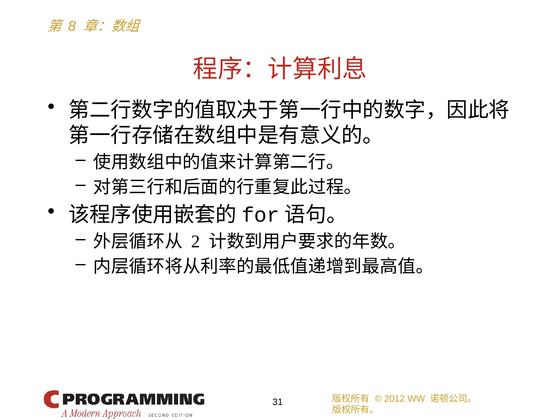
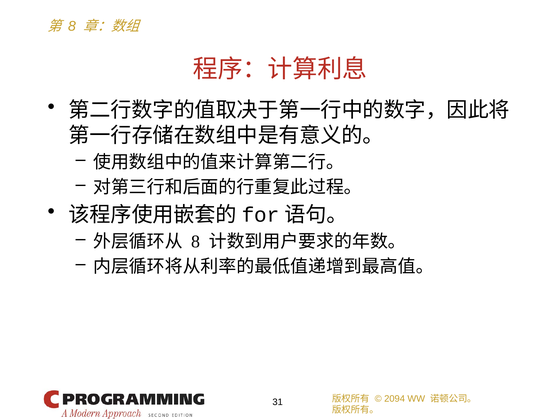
2 at (196, 242): 2 -> 8
2012: 2012 -> 2094
